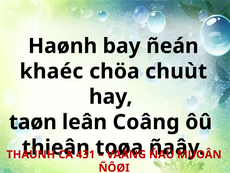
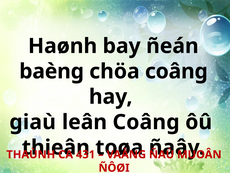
khaéc: khaéc -> baèng
chöa chuùt: chuùt -> coâng
taøn: taøn -> giaù
